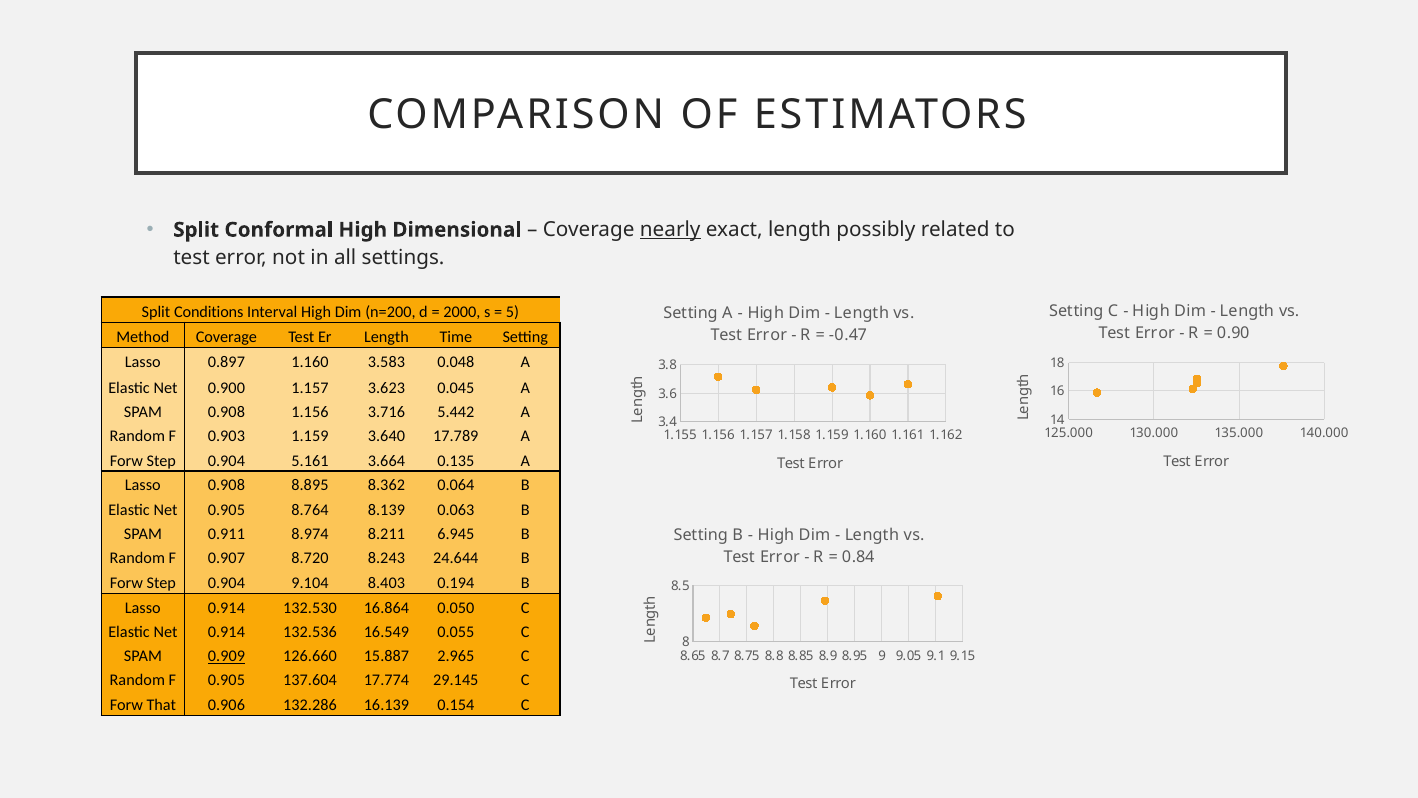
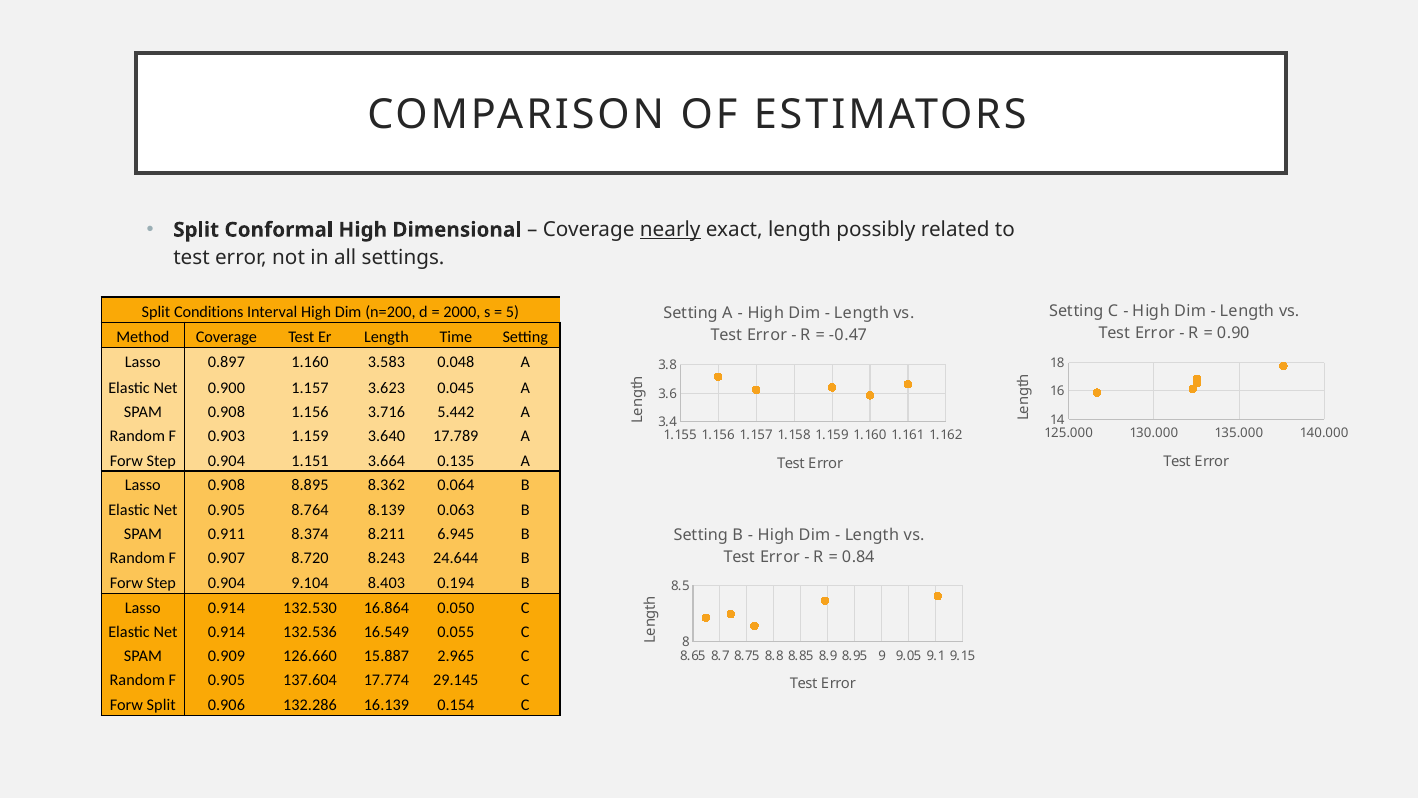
5.161: 5.161 -> 1.151
8.974: 8.974 -> 8.374
0.909 underline: present -> none
Forw That: That -> Split
